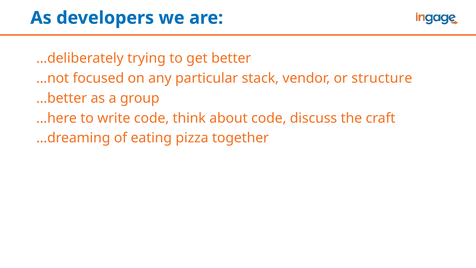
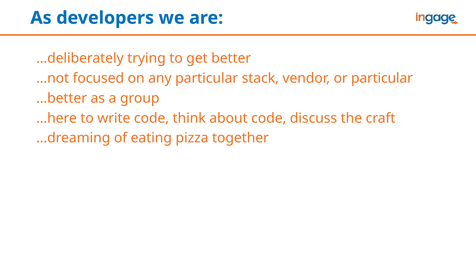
or structure: structure -> particular
